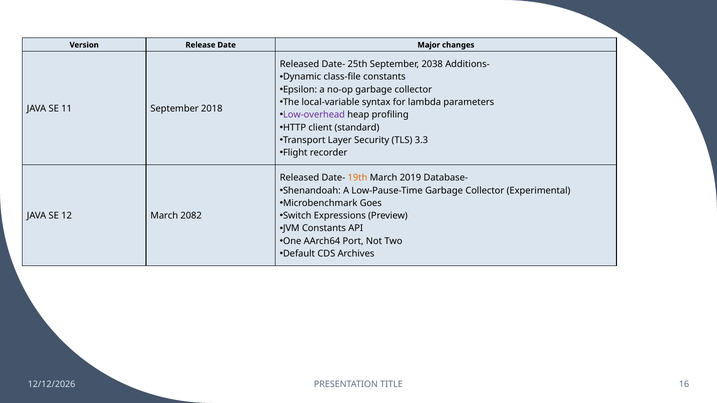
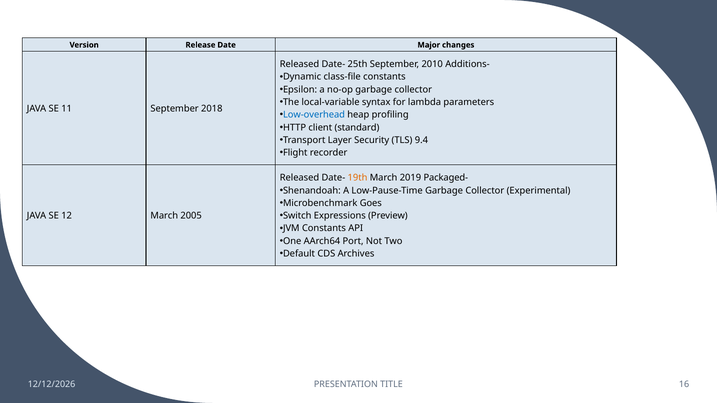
2038: 2038 -> 2010
Low-overhead colour: purple -> blue
3.3: 3.3 -> 9.4
Database-: Database- -> Packaged-
2082: 2082 -> 2005
